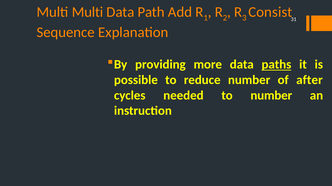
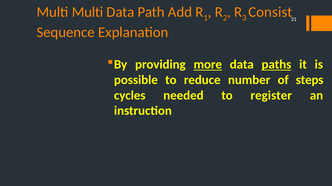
more underline: none -> present
after: after -> steps
to number: number -> register
